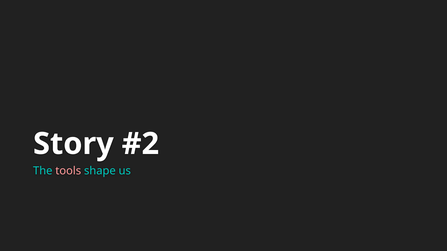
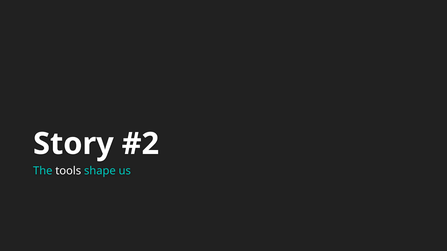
tools colour: pink -> white
